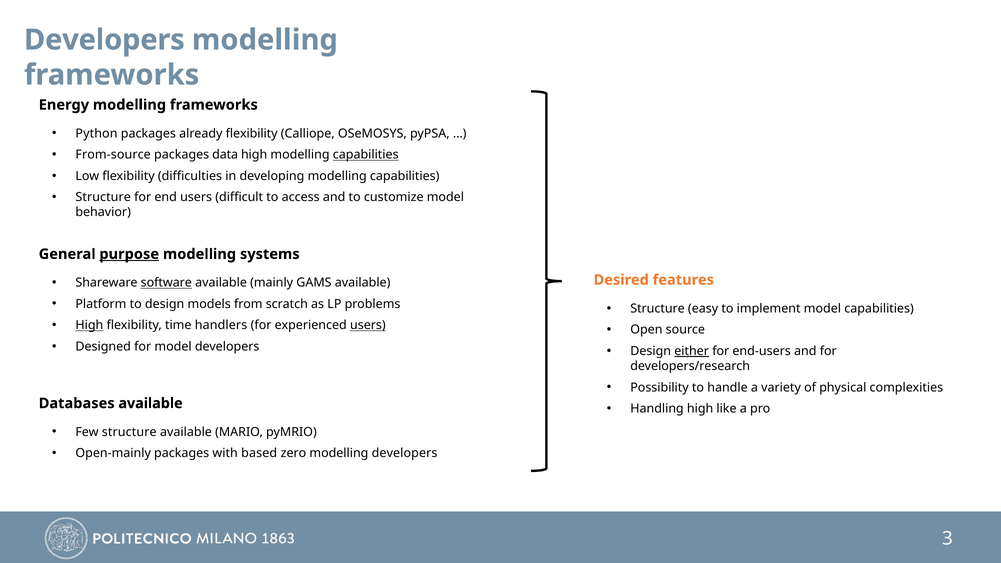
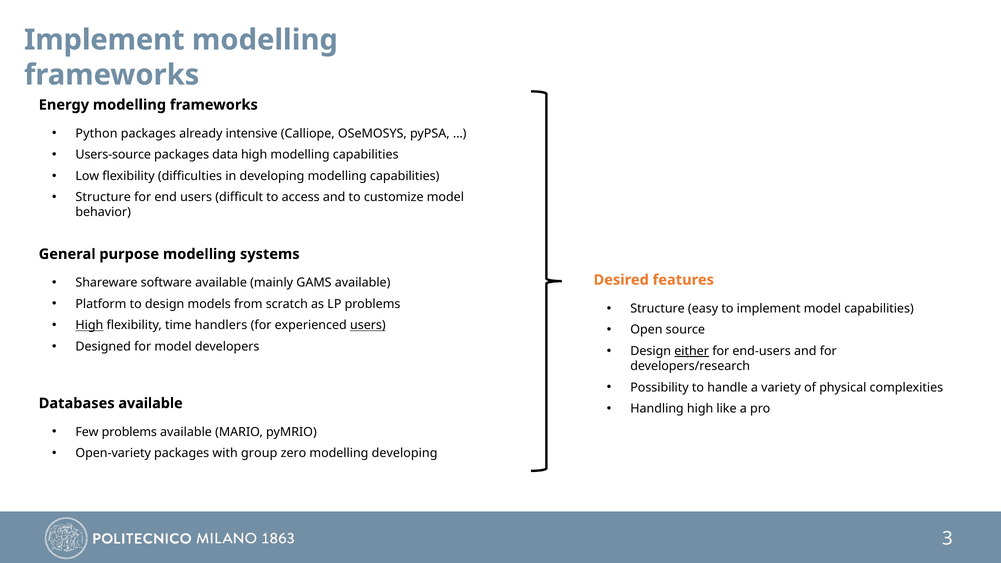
Developers at (104, 40): Developers -> Implement
already flexibility: flexibility -> intensive
From-source: From-source -> Users-source
capabilities at (366, 155) underline: present -> none
purpose underline: present -> none
software underline: present -> none
Few structure: structure -> problems
Open-mainly: Open-mainly -> Open-variety
based: based -> group
modelling developers: developers -> developing
